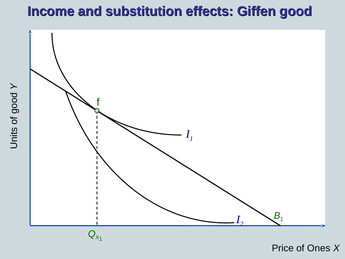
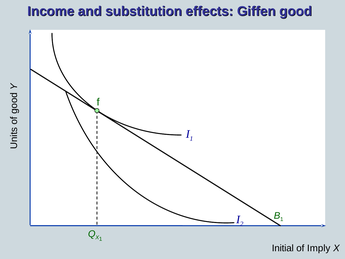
Price: Price -> Initial
Ones: Ones -> Imply
